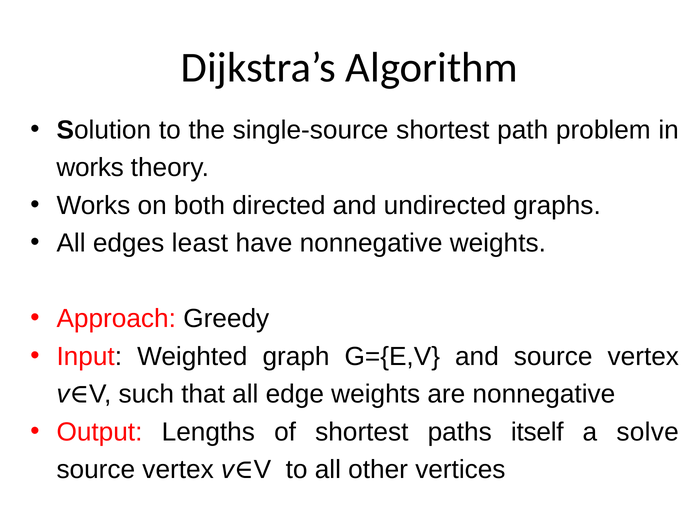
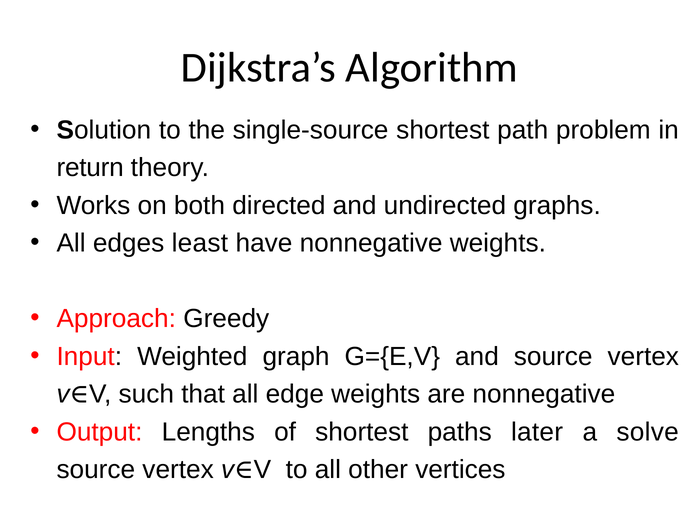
works at (90, 168): works -> return
itself: itself -> later
